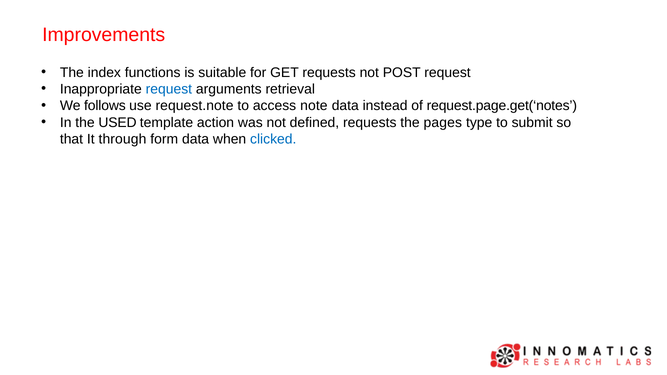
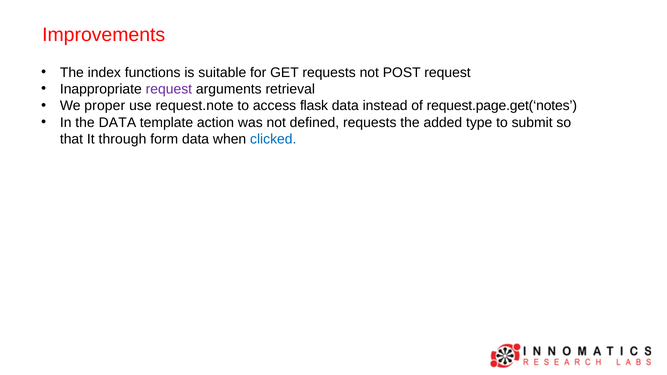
request at (169, 89) colour: blue -> purple
follows: follows -> proper
note: note -> flask
the USED: USED -> DATA
pages: pages -> added
